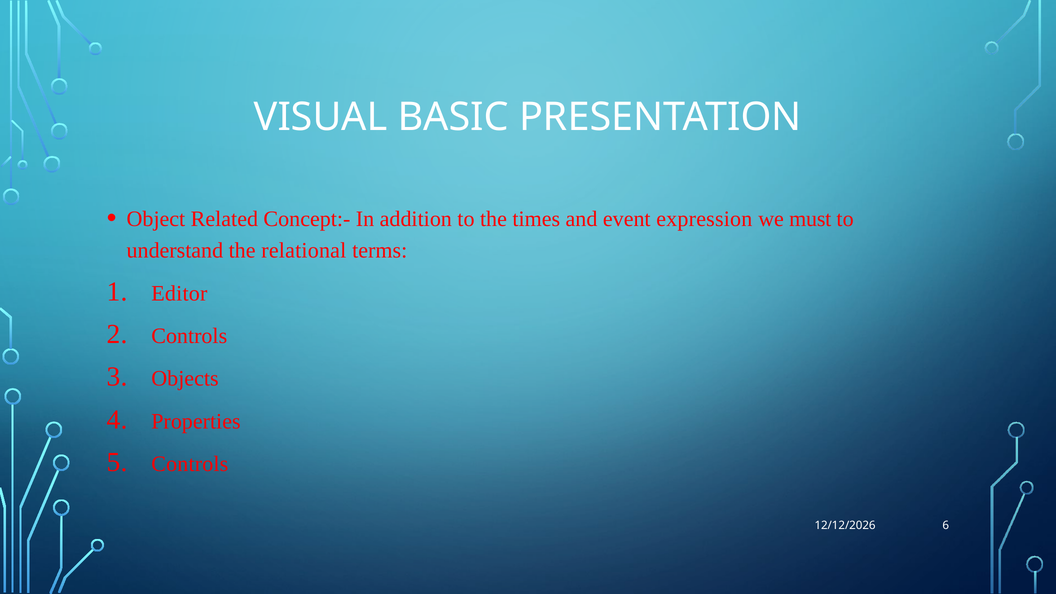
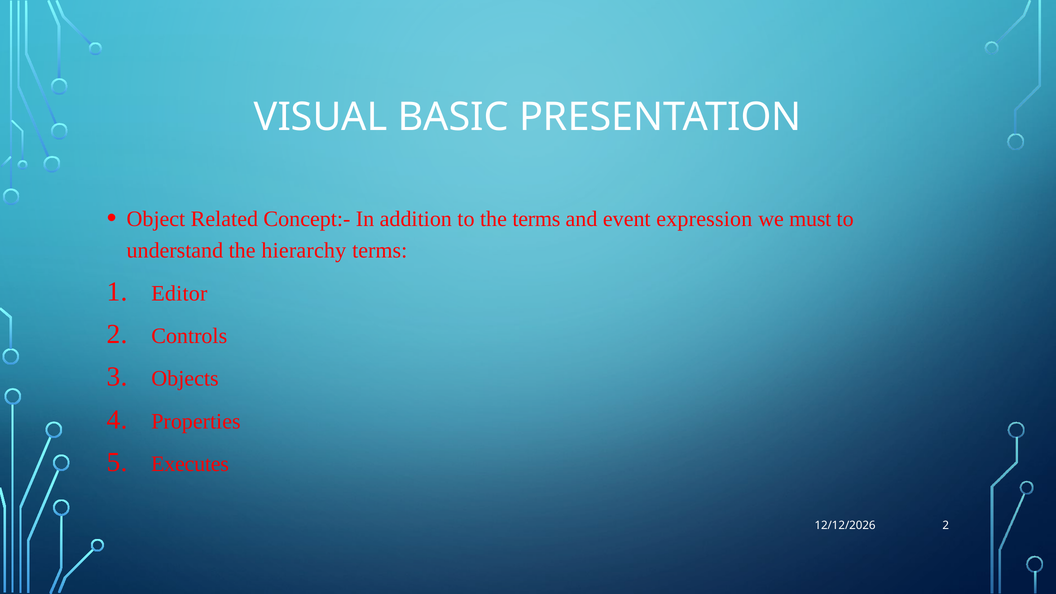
the times: times -> terms
relational: relational -> hierarchy
Controls at (190, 464): Controls -> Executes
6 at (946, 525): 6 -> 2
